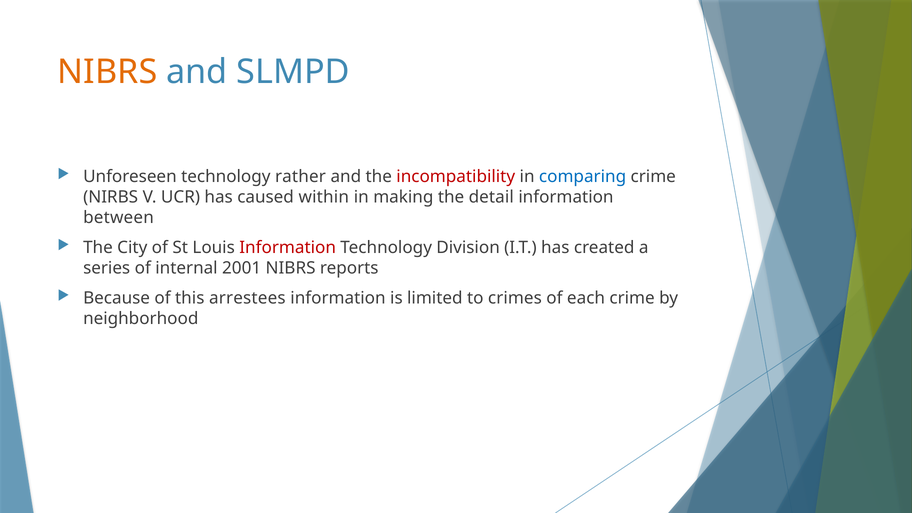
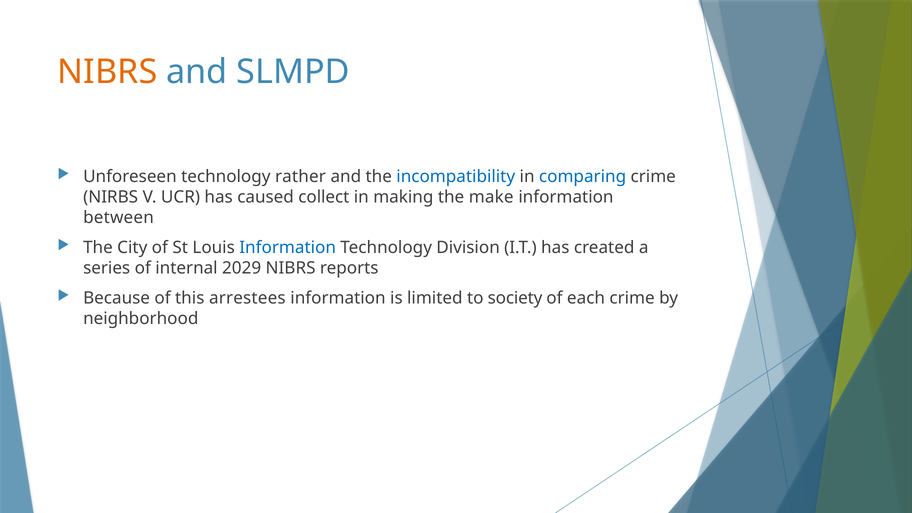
incompatibility colour: red -> blue
within: within -> collect
detail: detail -> make
Information at (288, 248) colour: red -> blue
2001: 2001 -> 2029
crimes: crimes -> society
